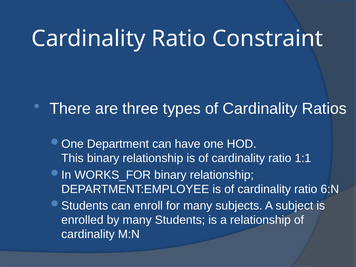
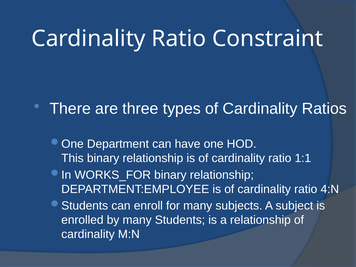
6:N: 6:N -> 4:N
